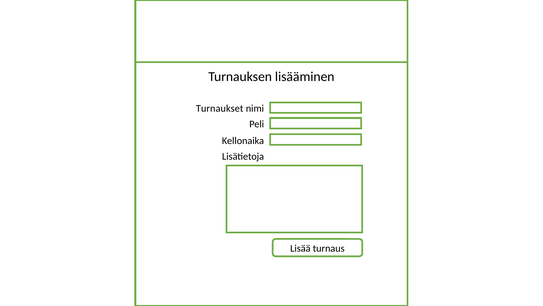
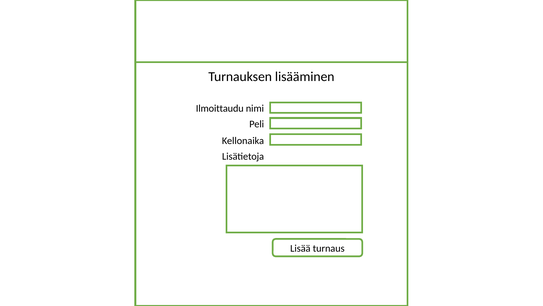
Turnaukset: Turnaukset -> Ilmoittaudu
